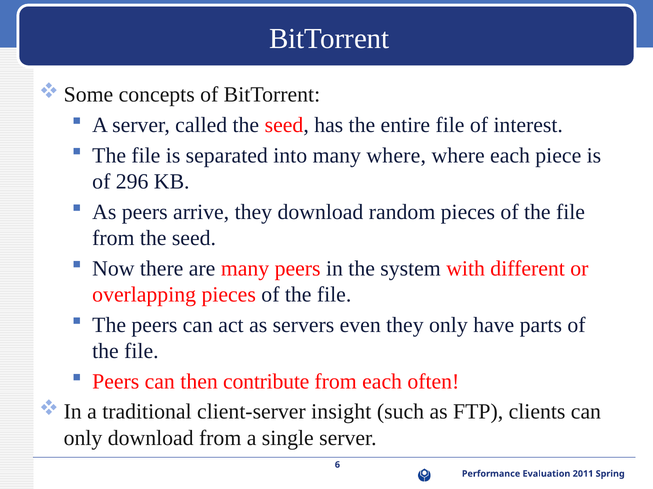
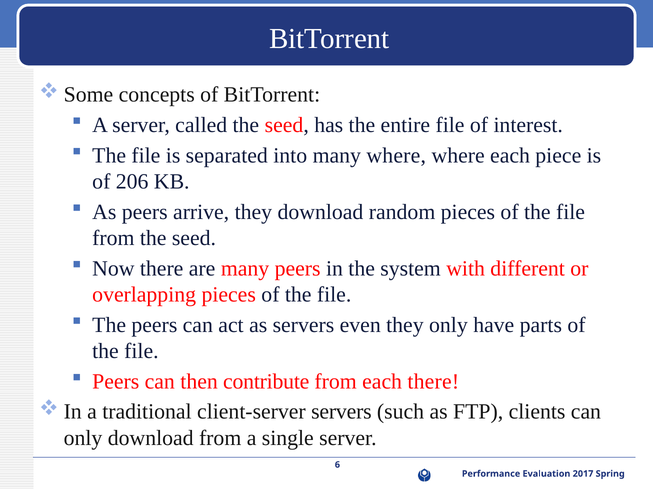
296: 296 -> 206
each often: often -> there
client-server insight: insight -> servers
2011: 2011 -> 2017
